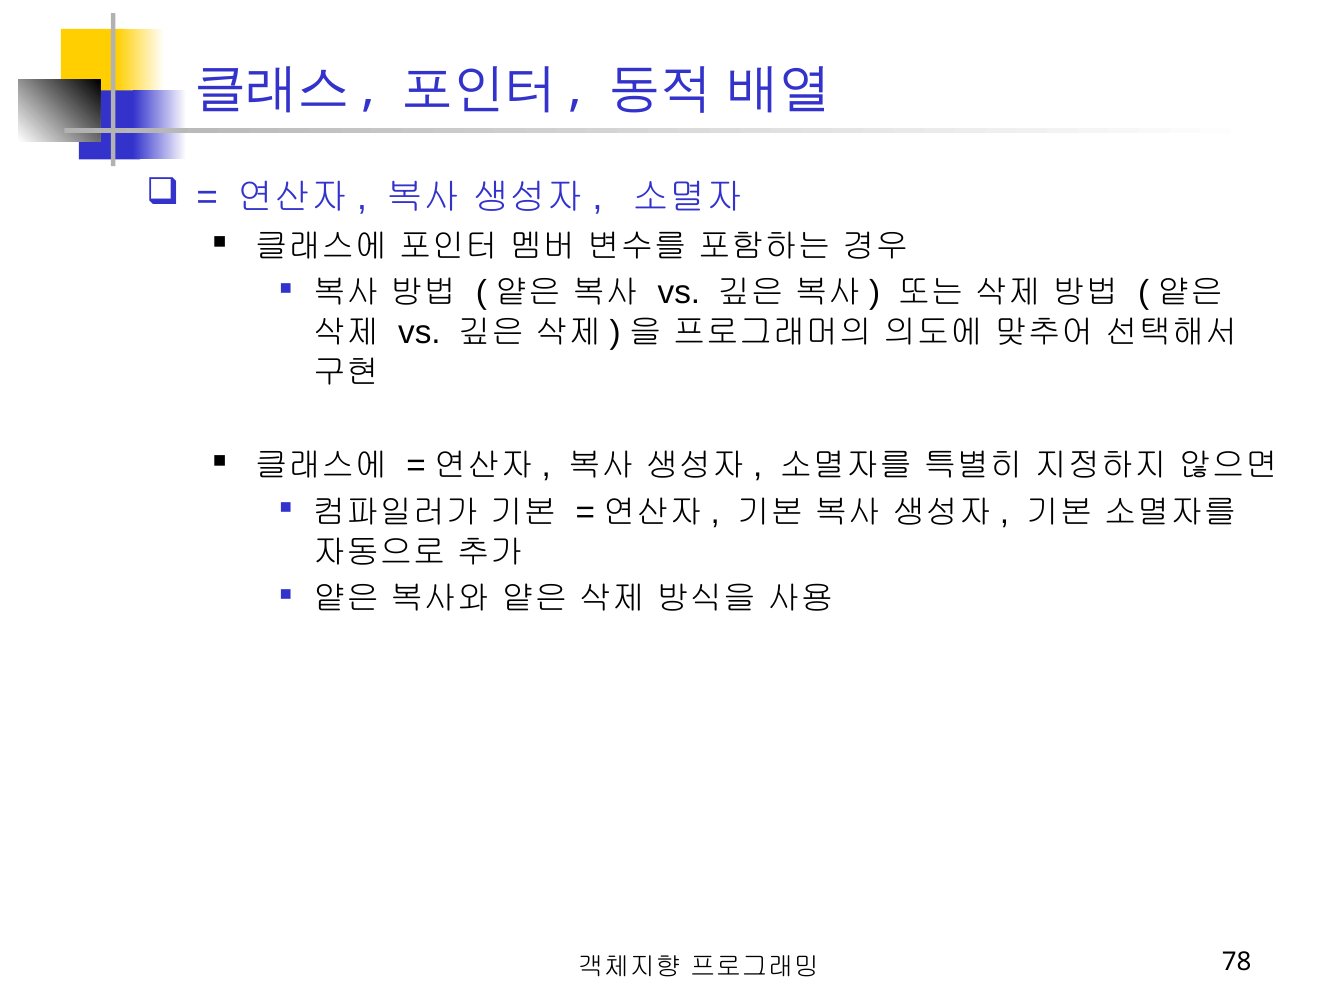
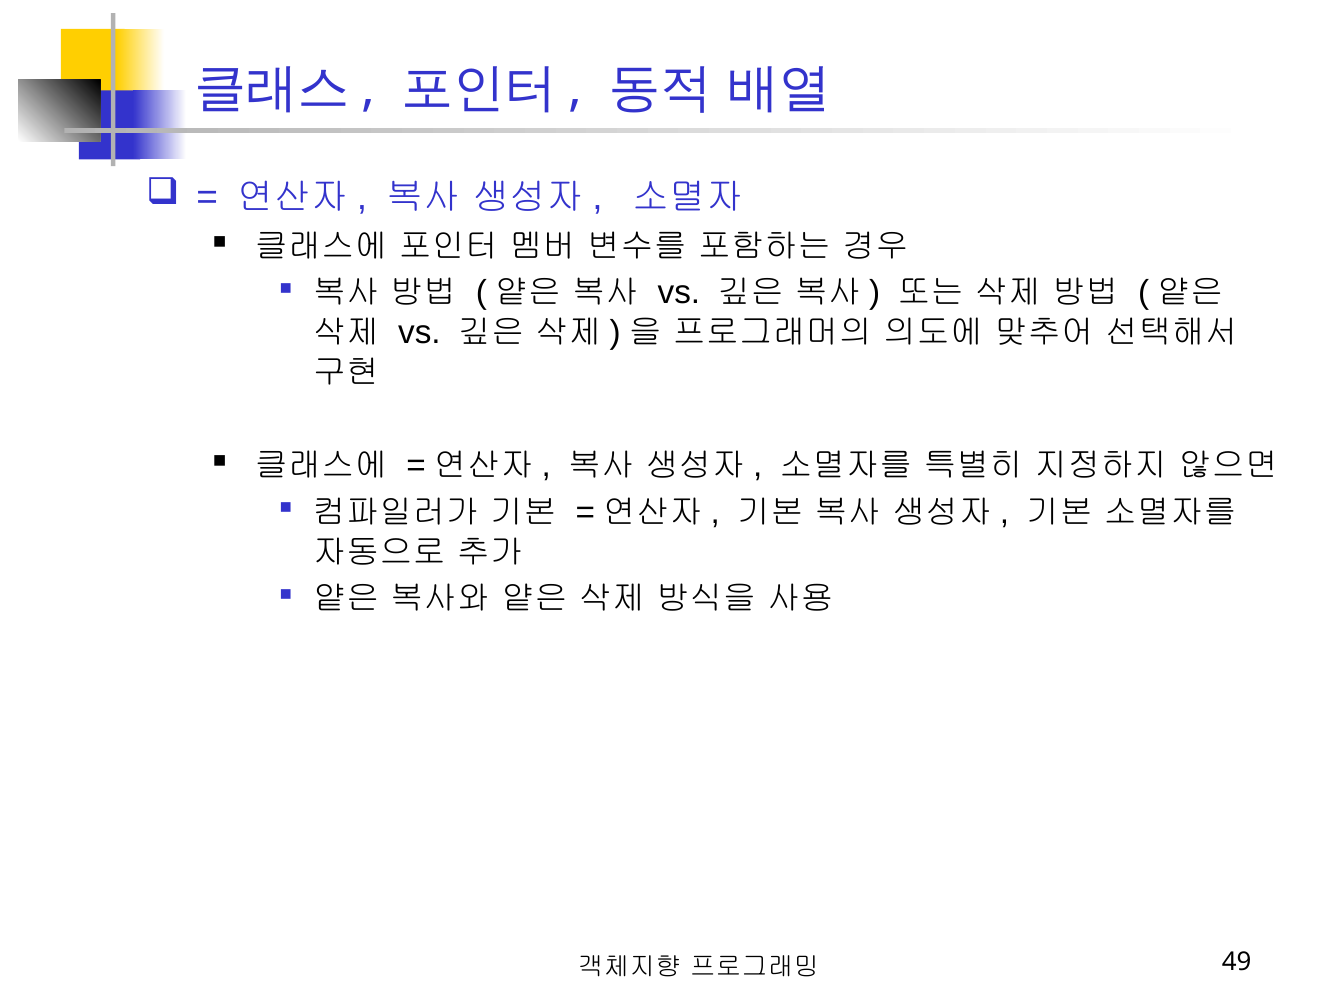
78: 78 -> 49
